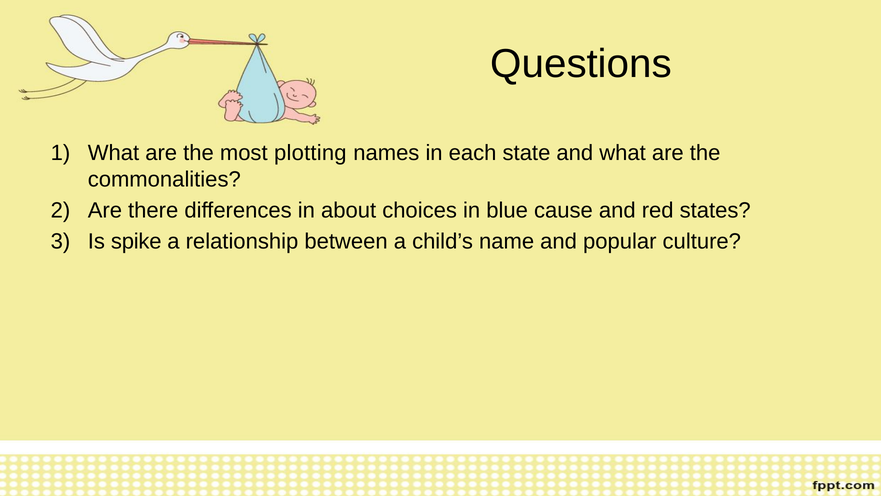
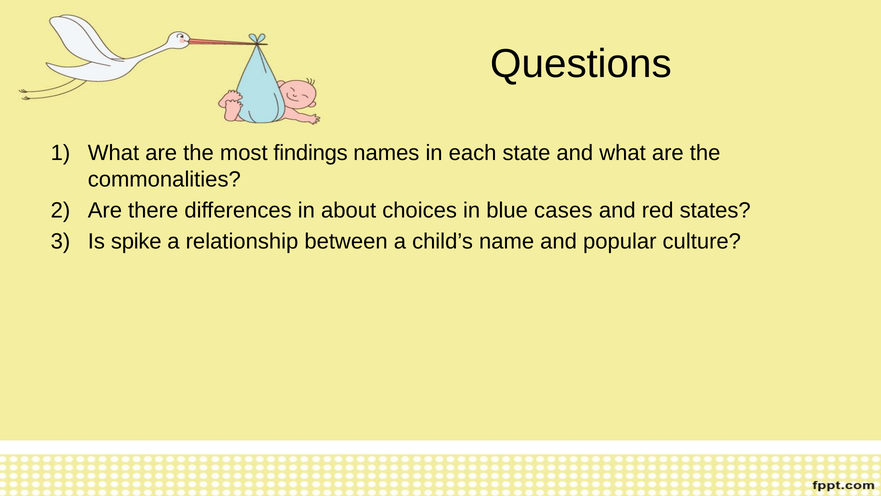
plotting: plotting -> findings
cause: cause -> cases
